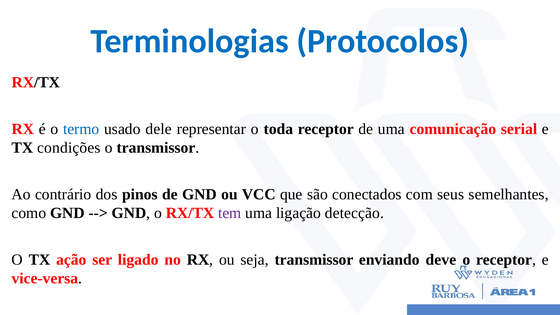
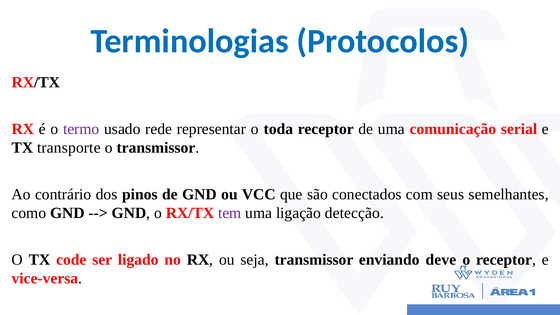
termo colour: blue -> purple
dele: dele -> rede
condições: condições -> transporte
ação: ação -> code
